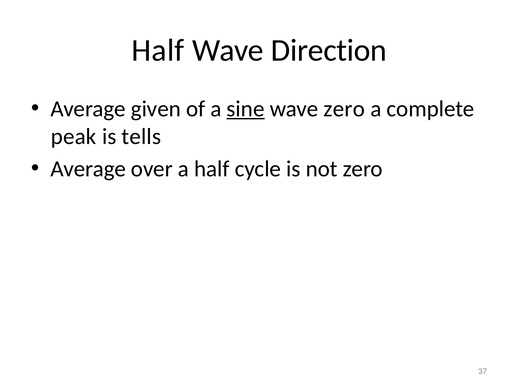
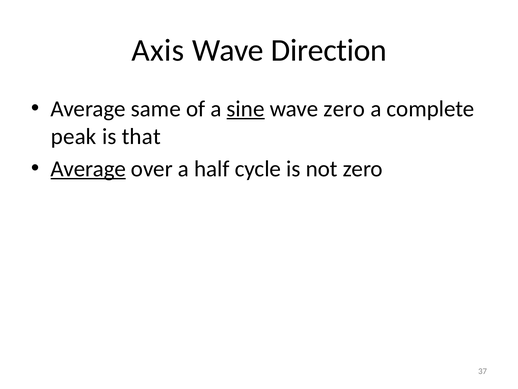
Half at (158, 50): Half -> Axis
given: given -> same
tells: tells -> that
Average at (88, 169) underline: none -> present
